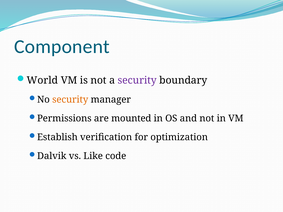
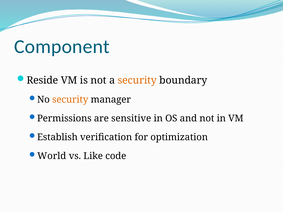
World: World -> Reside
security at (137, 80) colour: purple -> orange
mounted: mounted -> sensitive
Dalvik: Dalvik -> World
